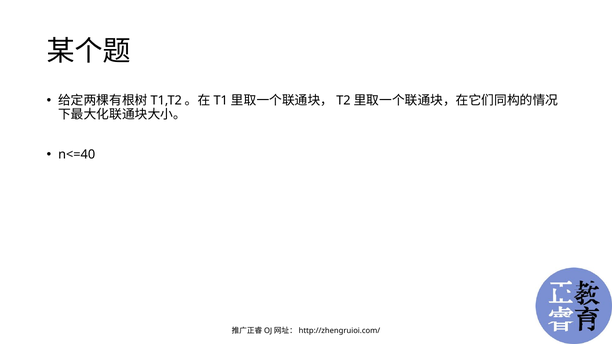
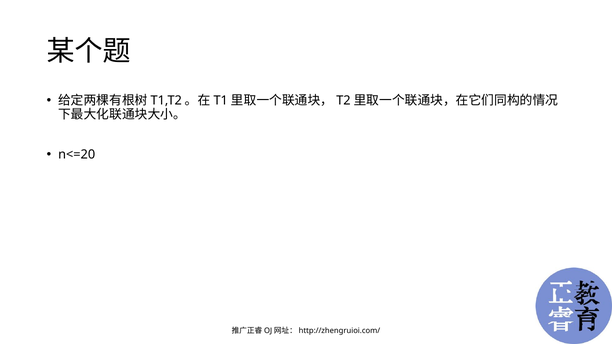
n<=40: n<=40 -> n<=20
